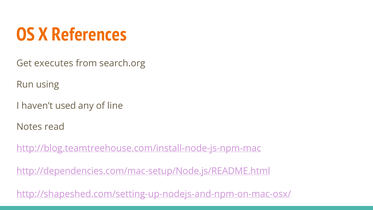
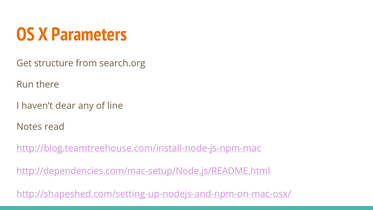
References: References -> Parameters
executes: executes -> structure
using: using -> there
used: used -> dear
